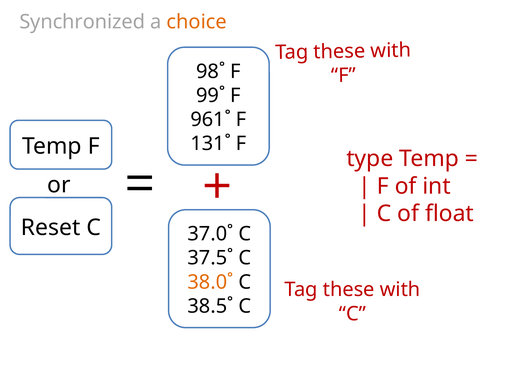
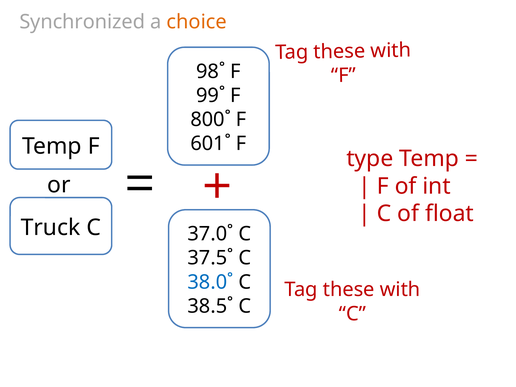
961˚: 961˚ -> 800˚
131˚: 131˚ -> 601˚
Reset: Reset -> Truck
38.0˚ colour: orange -> blue
